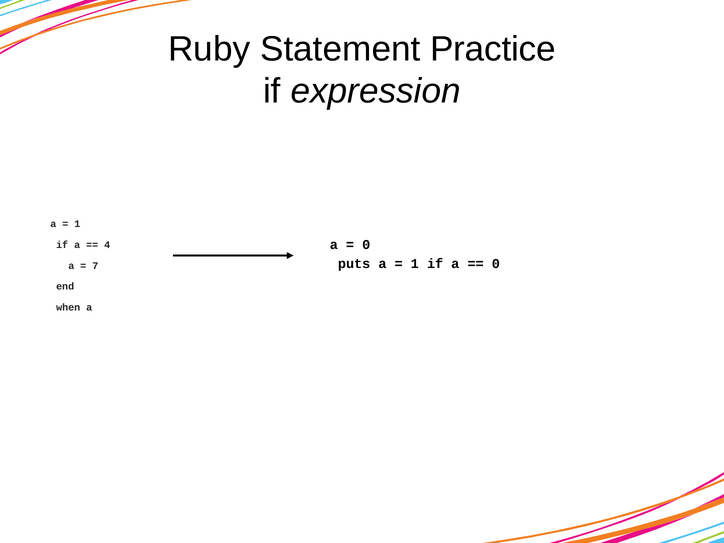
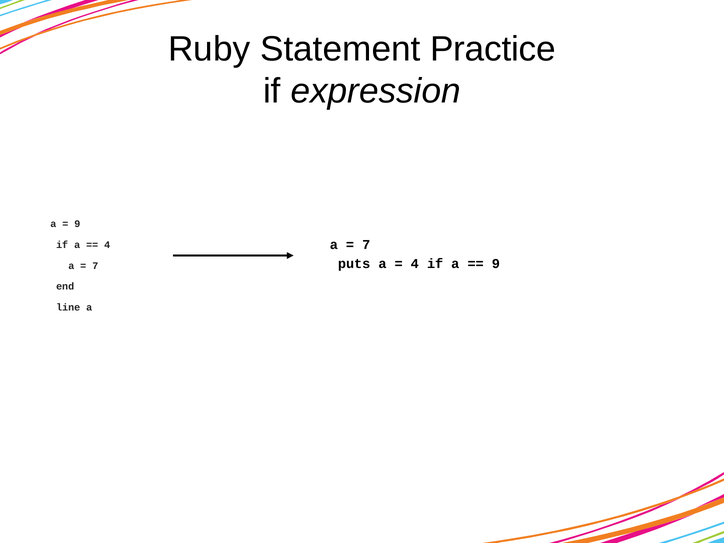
1 at (77, 224): 1 -> 9
0 at (366, 245): 0 -> 7
1 at (415, 264): 1 -> 4
0 at (496, 264): 0 -> 9
when: when -> line
